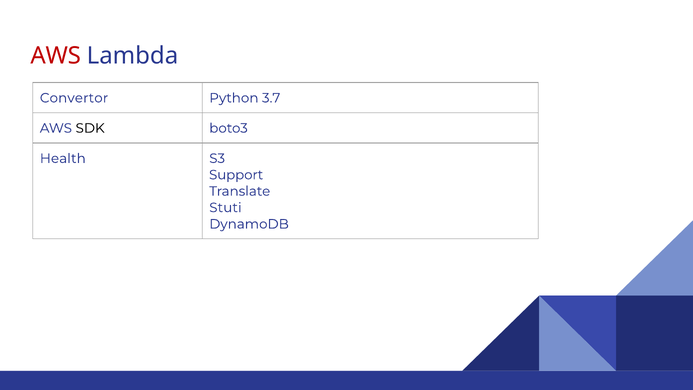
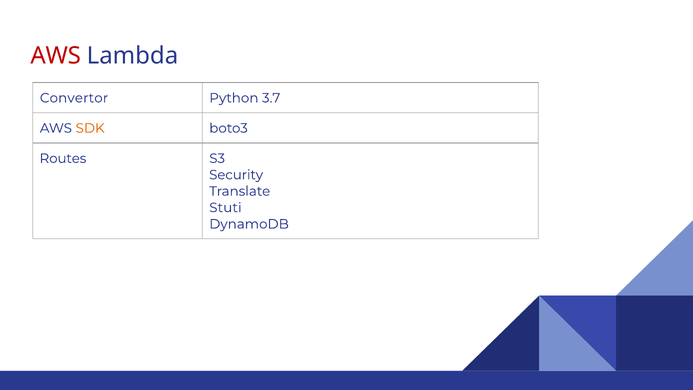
SDK colour: black -> orange
Health: Health -> Routes
Support: Support -> Security
